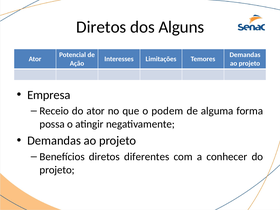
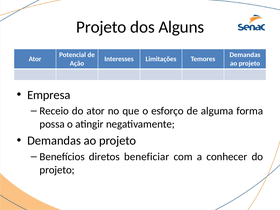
Diretos at (101, 27): Diretos -> Projeto
podem: podem -> esforço
diferentes: diferentes -> beneficiar
